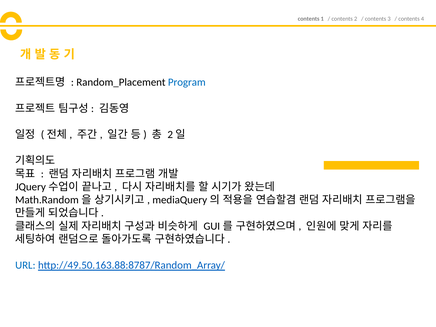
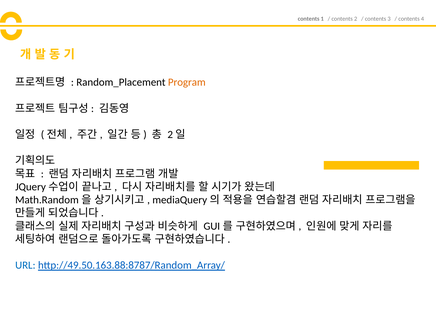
Program colour: blue -> orange
